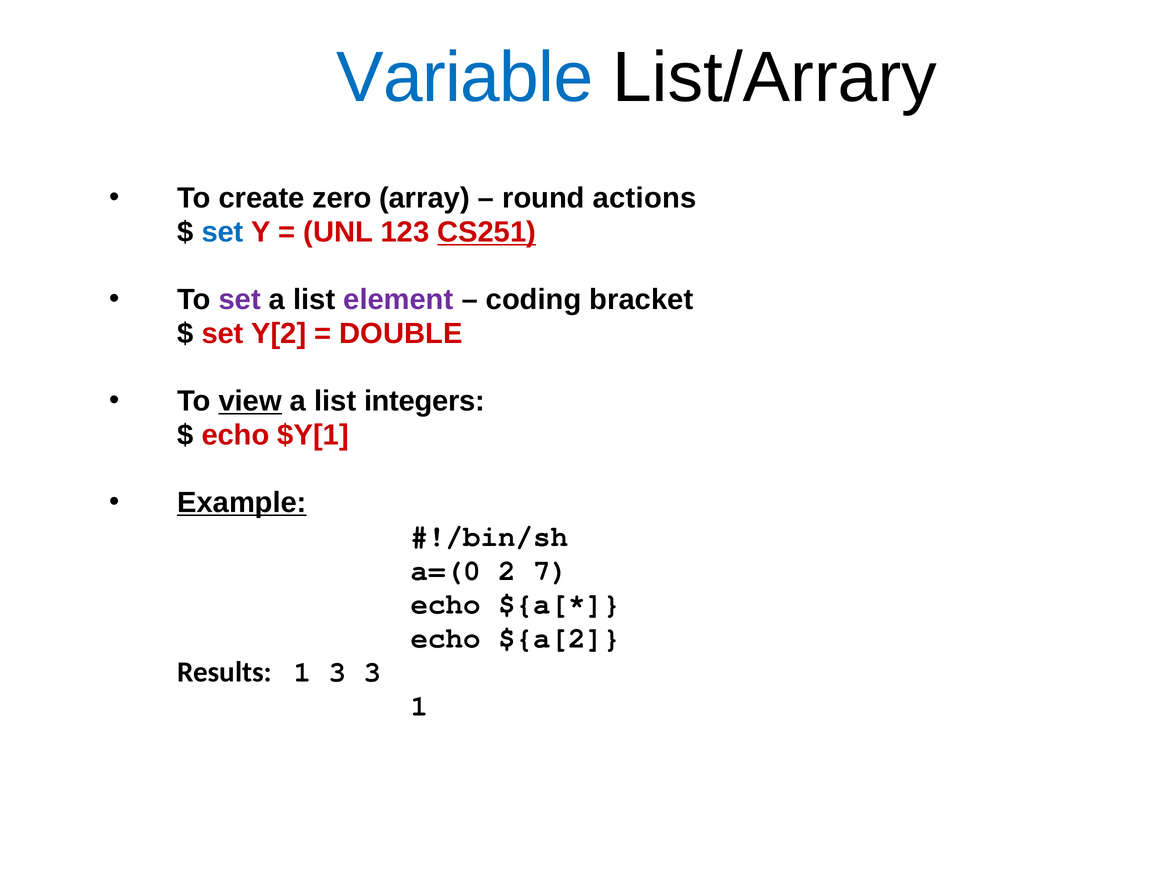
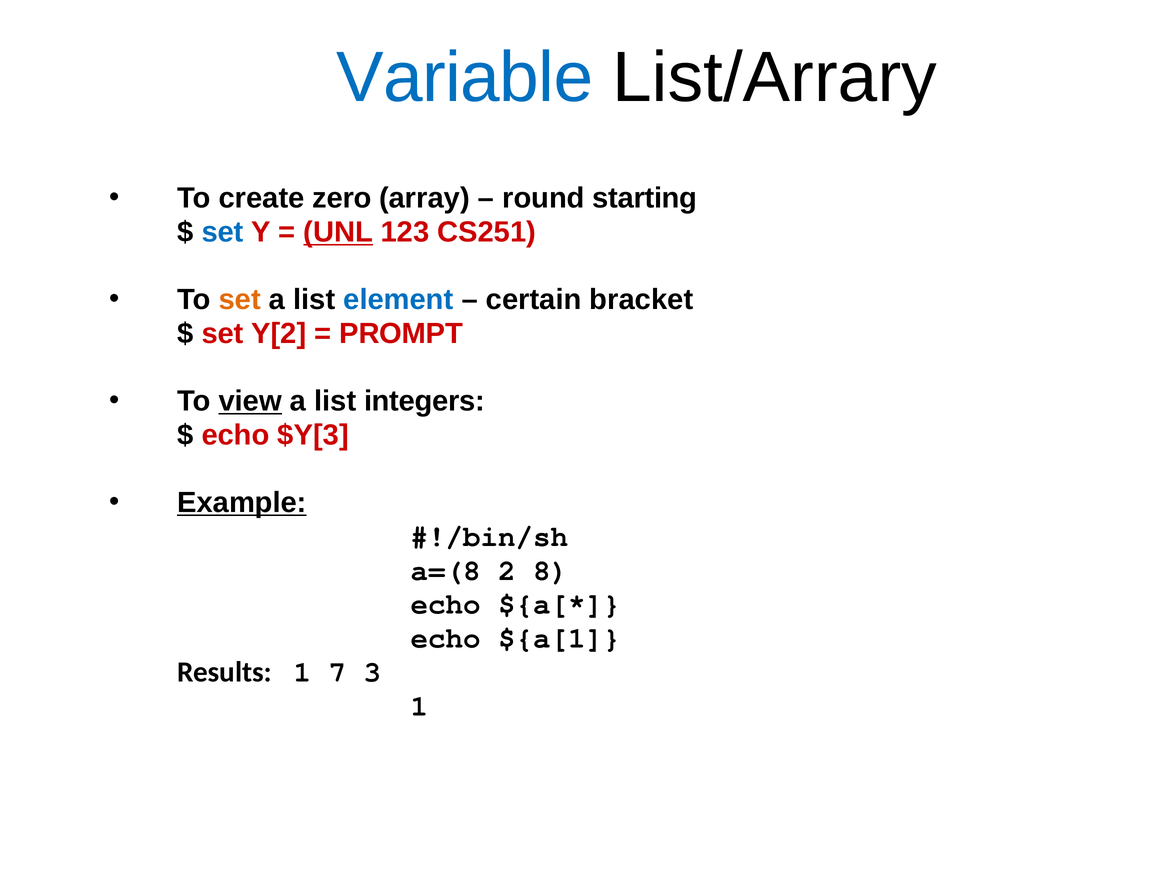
actions: actions -> starting
UNL underline: none -> present
CS251 underline: present -> none
set at (240, 300) colour: purple -> orange
element colour: purple -> blue
coding: coding -> certain
DOUBLE: DOUBLE -> PROMPT
$Y[1: $Y[1 -> $Y[3
a=(0: a=(0 -> a=(8
7: 7 -> 8
${a[2: ${a[2 -> ${a[1
1 3: 3 -> 7
